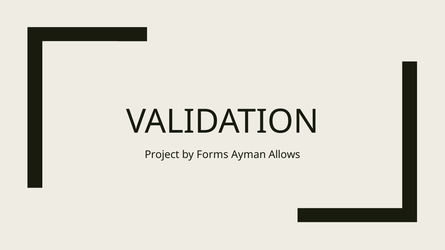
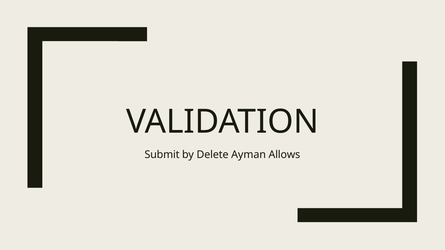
Project: Project -> Submit
Forms: Forms -> Delete
